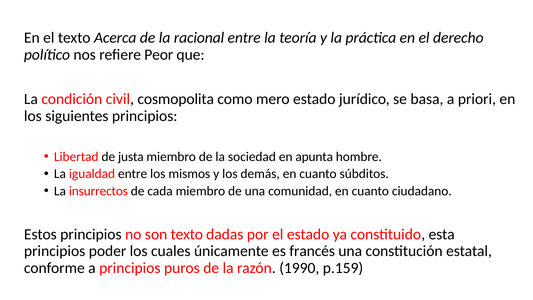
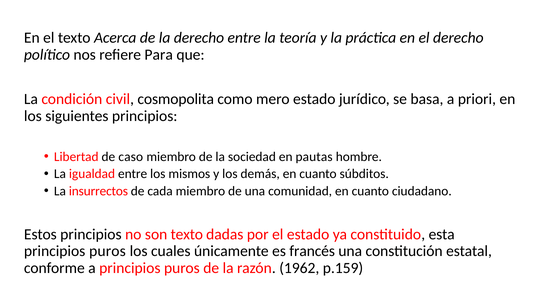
la racional: racional -> derecho
Peor: Peor -> Para
justa: justa -> caso
apunta: apunta -> pautas
poder at (108, 251): poder -> puros
1990: 1990 -> 1962
